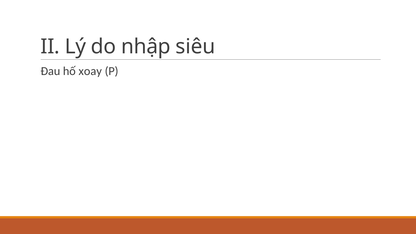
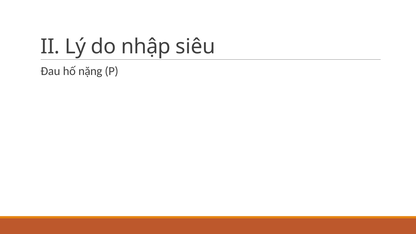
xoay: xoay -> nặng
